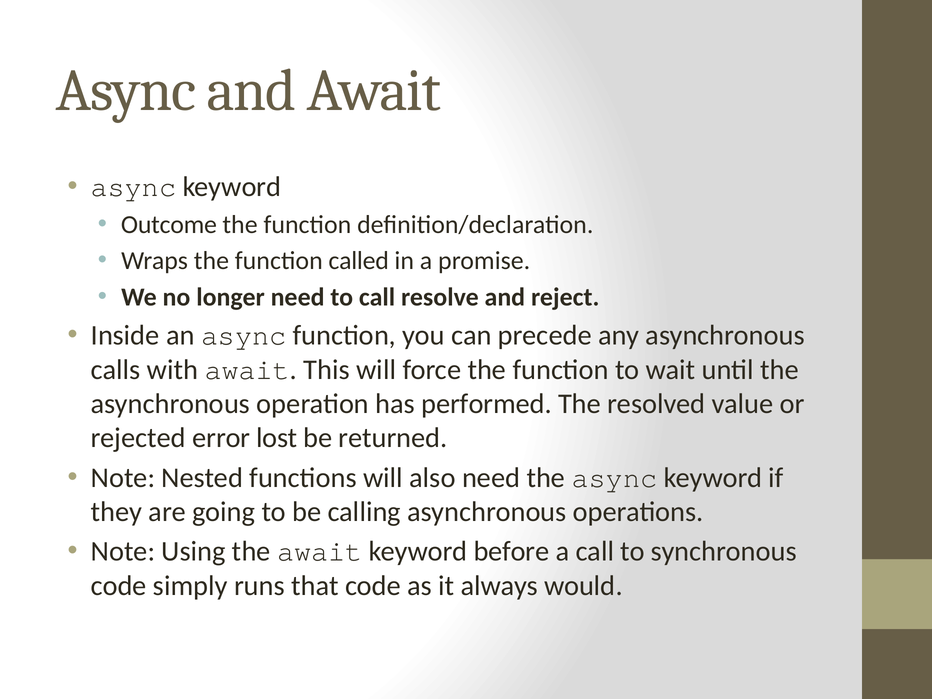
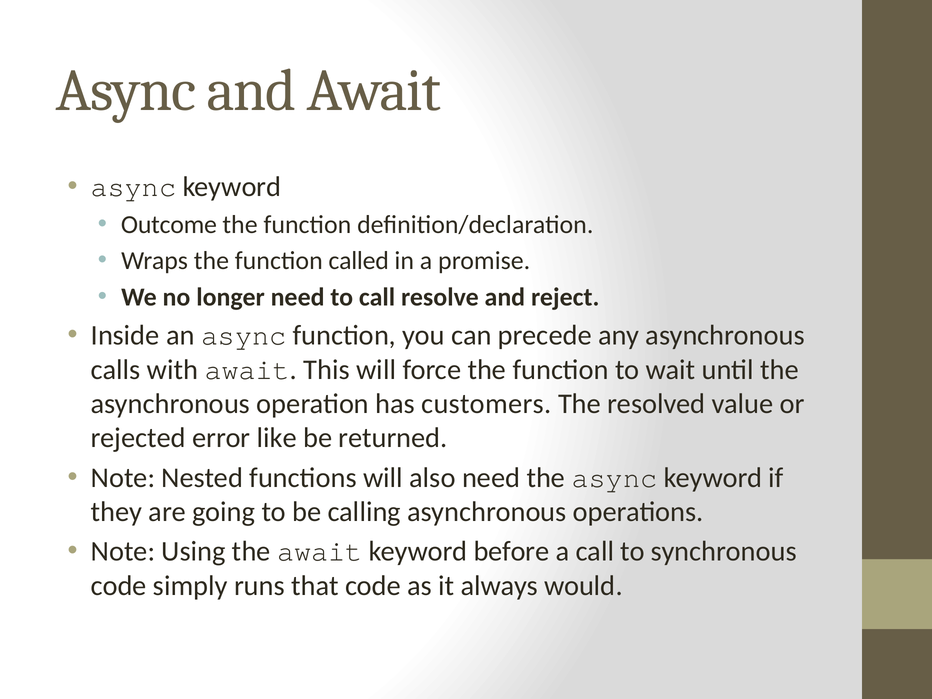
performed: performed -> customers
lost: lost -> like
